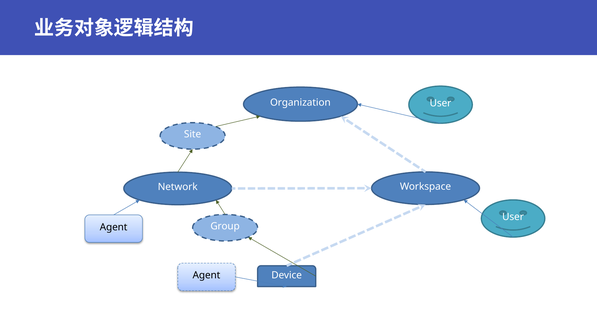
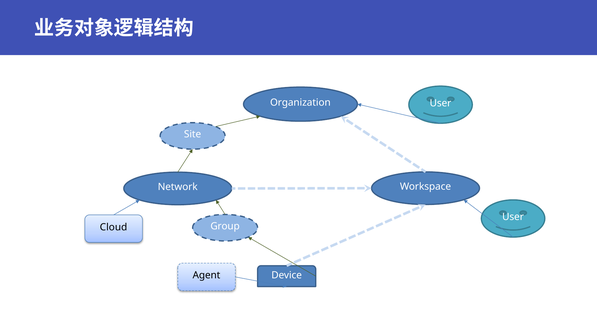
Agent at (114, 227): Agent -> Cloud
